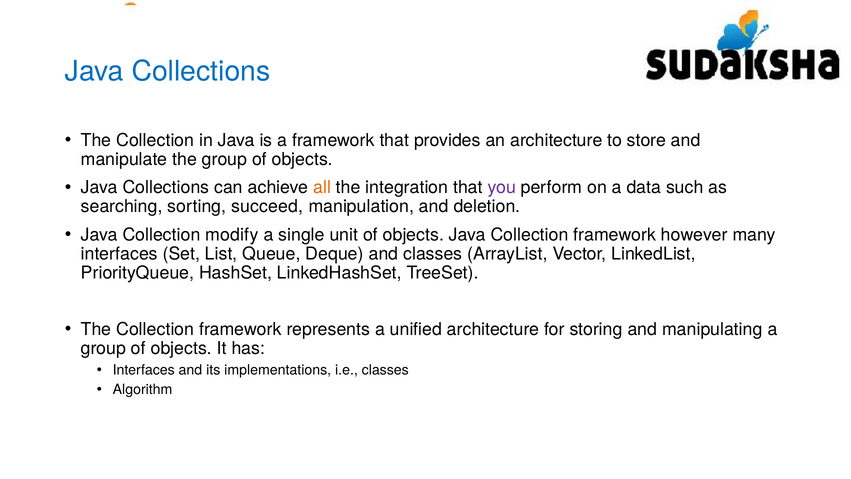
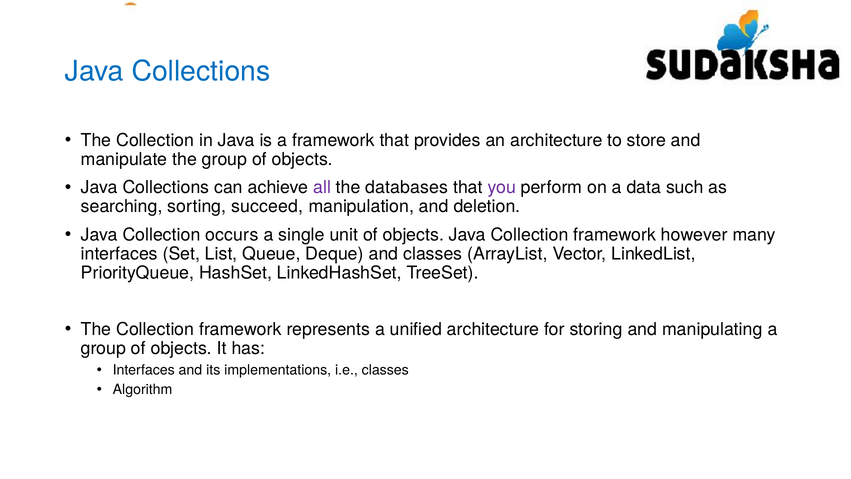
all colour: orange -> purple
integration: integration -> databases
modify: modify -> occurs
